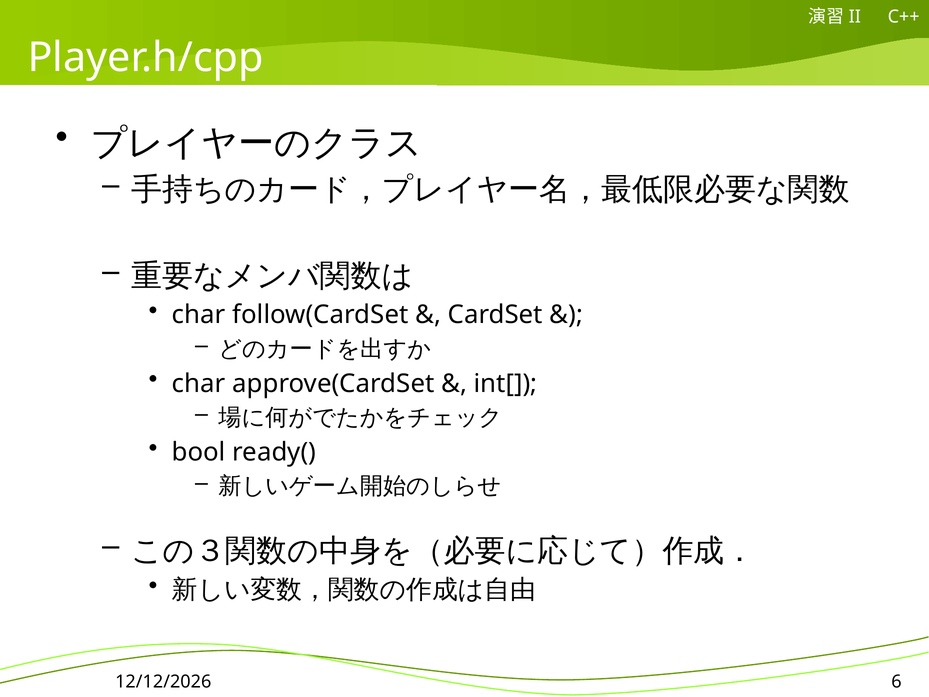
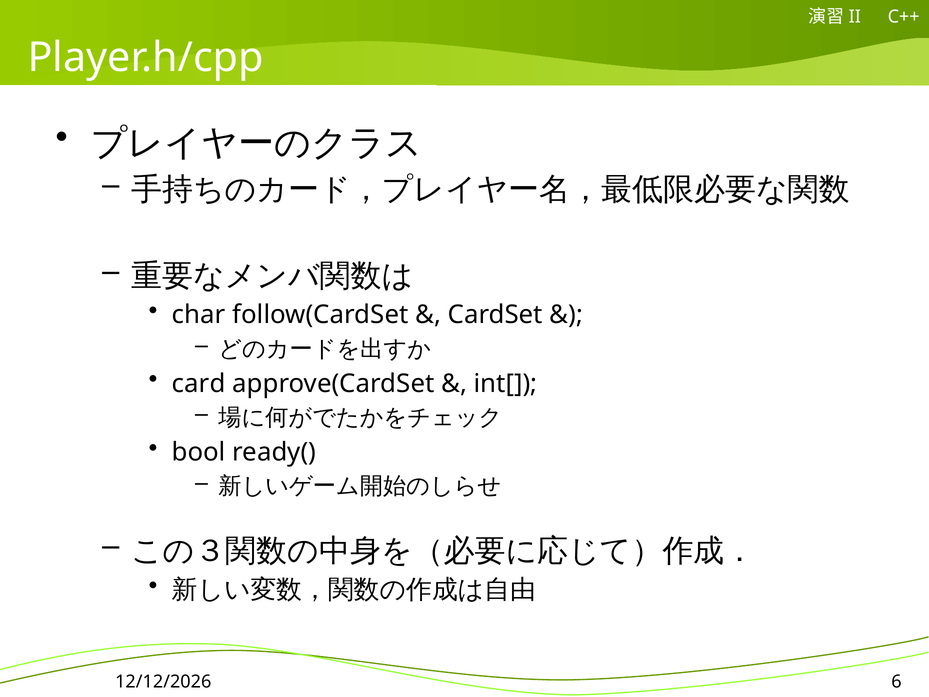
char at (199, 383): char -> card
